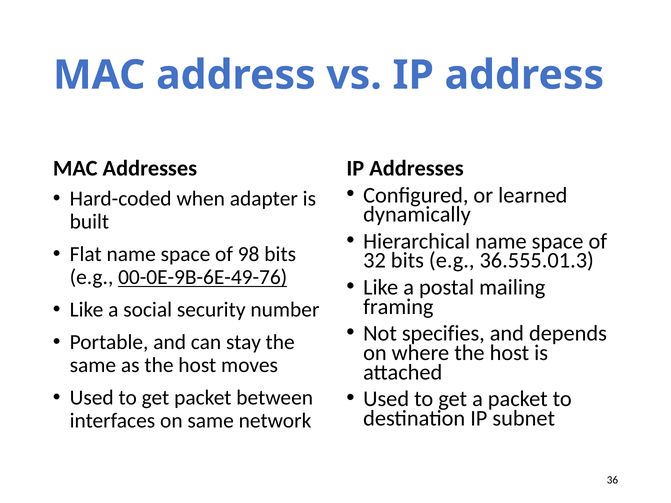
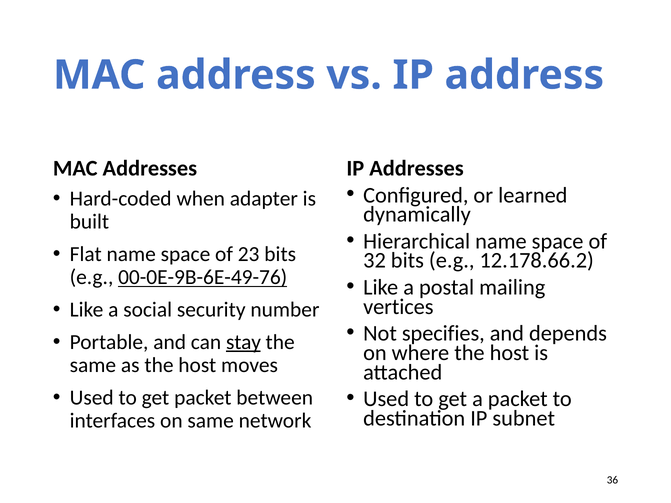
98: 98 -> 23
36.555.01.3: 36.555.01.3 -> 12.178.66.2
framing: framing -> vertices
stay underline: none -> present
